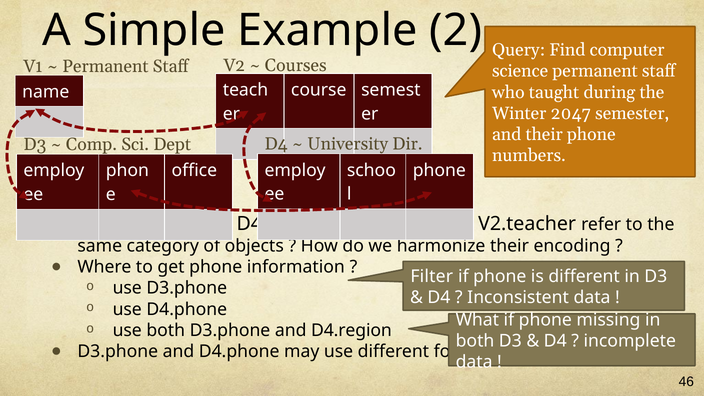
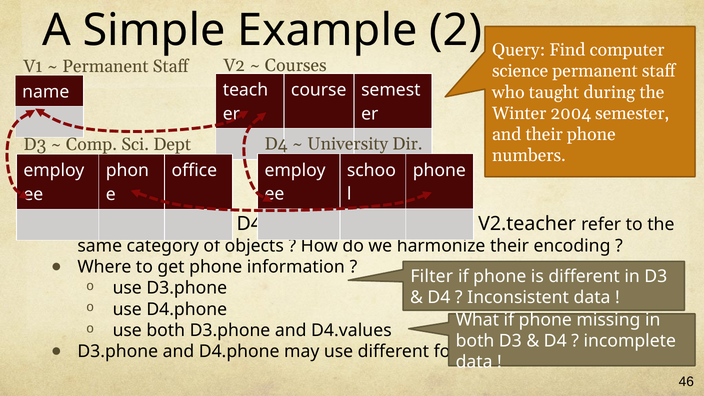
2047: 2047 -> 2004
D4.region: D4.region -> D4.values
